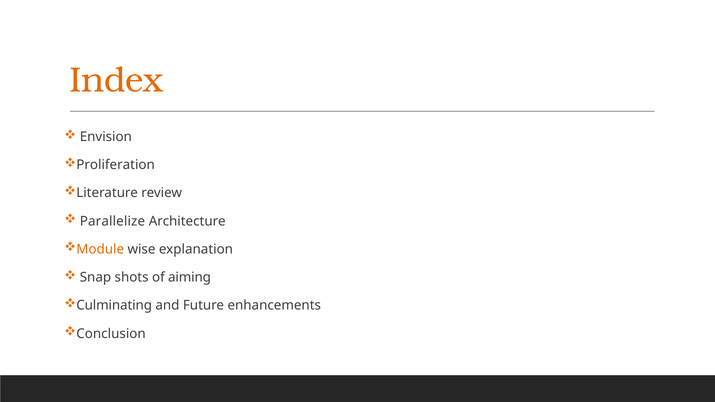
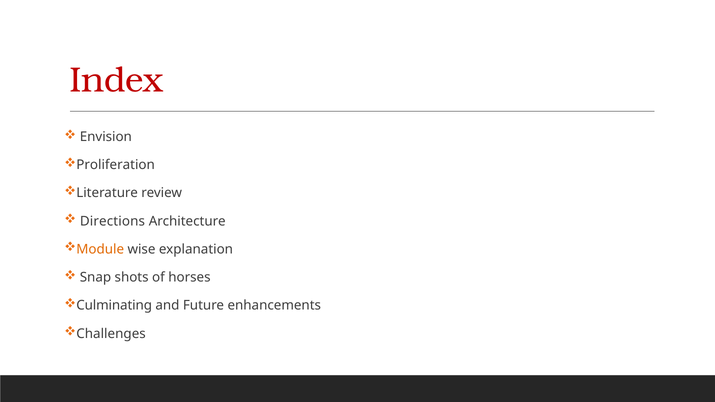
Index colour: orange -> red
Parallelize: Parallelize -> Directions
aiming: aiming -> horses
Conclusion: Conclusion -> Challenges
